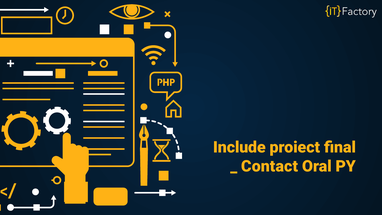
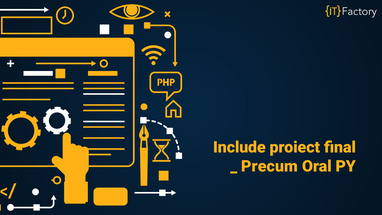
Contact: Contact -> Precum
